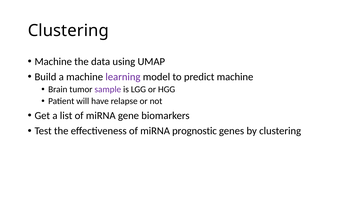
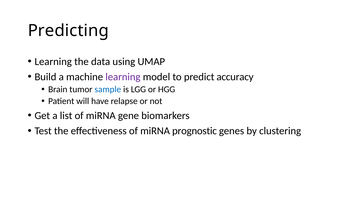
Clustering at (68, 31): Clustering -> Predicting
Machine at (53, 62): Machine -> Learning
predict machine: machine -> accuracy
sample colour: purple -> blue
